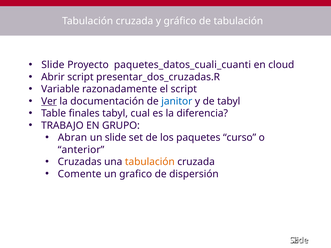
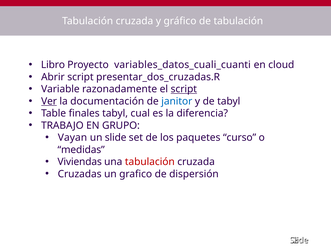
Slide at (53, 65): Slide -> Libro
paquetes_datos_cuali_cuanti: paquetes_datos_cuali_cuanti -> variables_datos_cuali_cuanti
script at (184, 89) underline: none -> present
Abran: Abran -> Vayan
anterior: anterior -> medidas
Cruzadas: Cruzadas -> Viviendas
tabulación at (150, 162) colour: orange -> red
Comente: Comente -> Cruzadas
